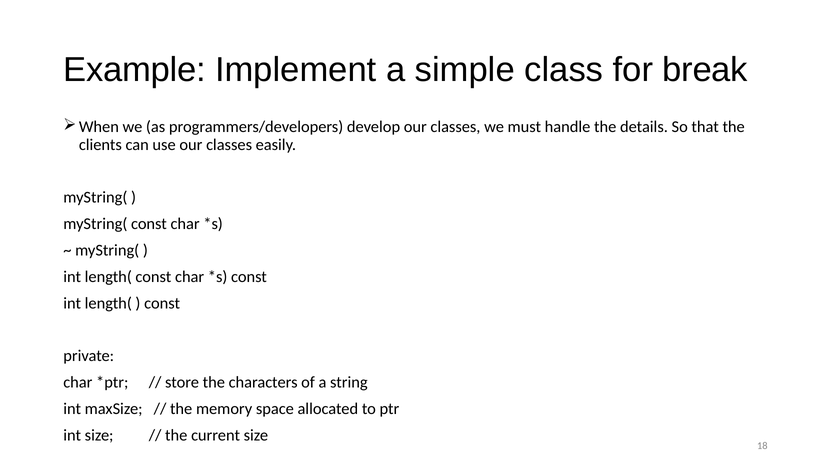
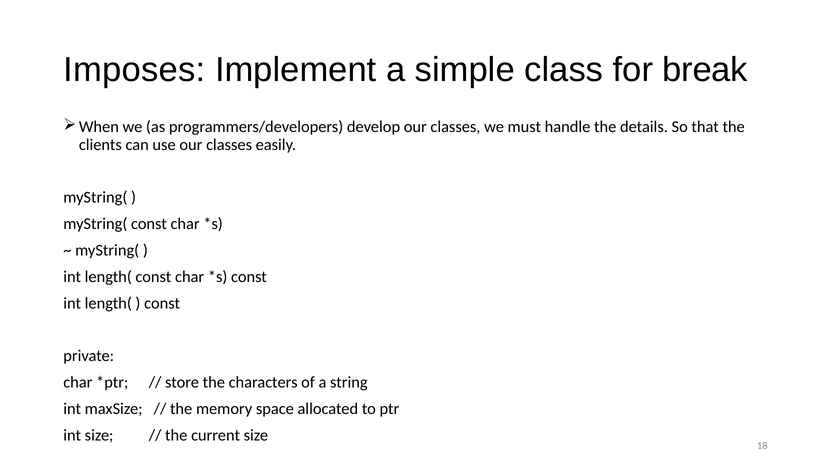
Example: Example -> Imposes
